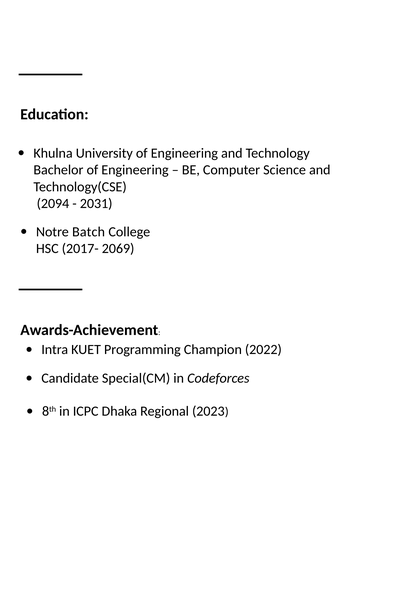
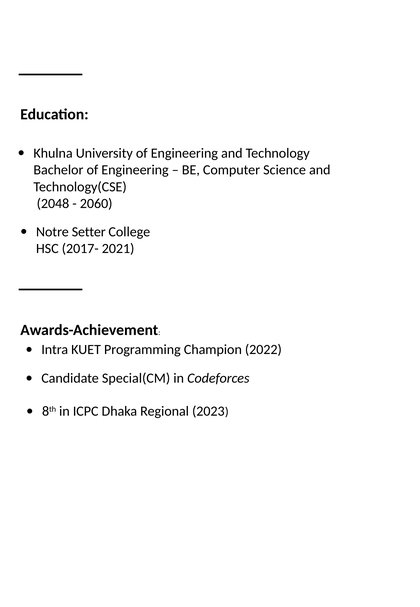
2094: 2094 -> 2048
2031: 2031 -> 2060
Batch: Batch -> Setter
2069: 2069 -> 2021
